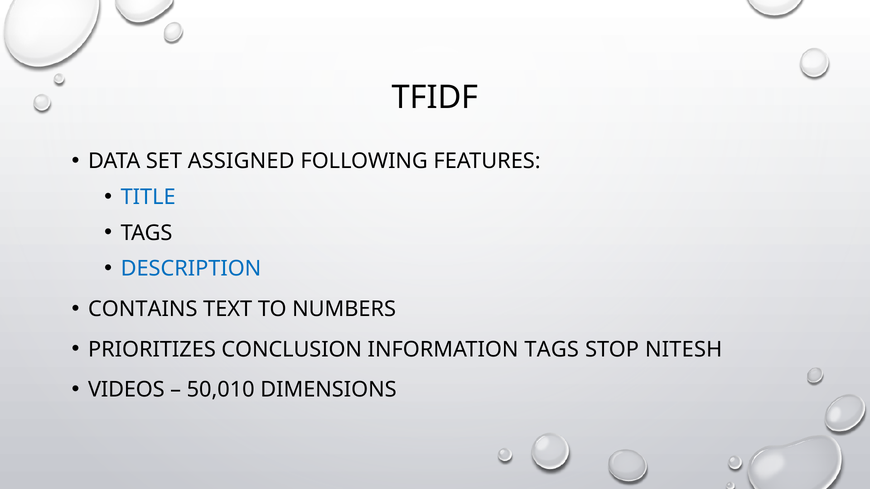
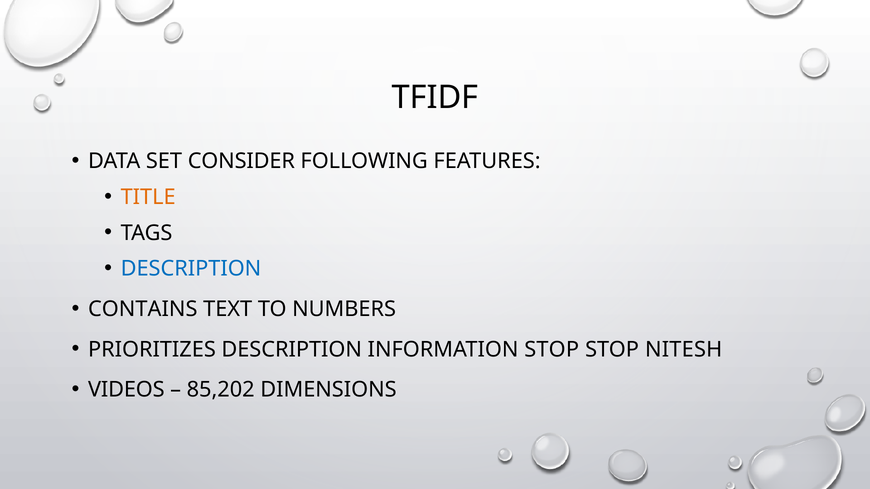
ASSIGNED: ASSIGNED -> CONSIDER
TITLE colour: blue -> orange
PRIORITIZES CONCLUSION: CONCLUSION -> DESCRIPTION
INFORMATION TAGS: TAGS -> STOP
50,010: 50,010 -> 85,202
